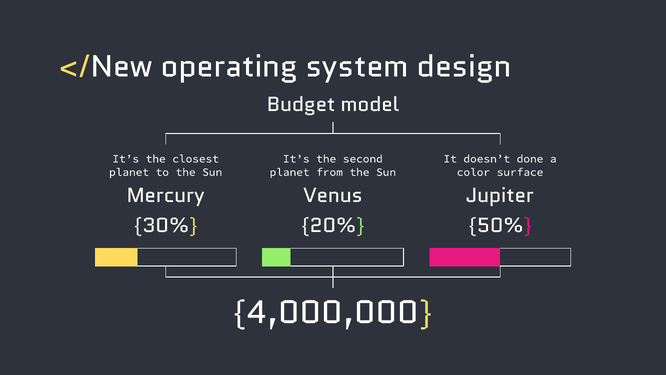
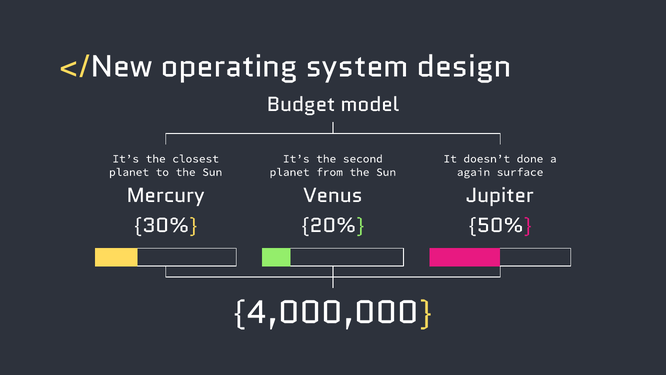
color: color -> again
